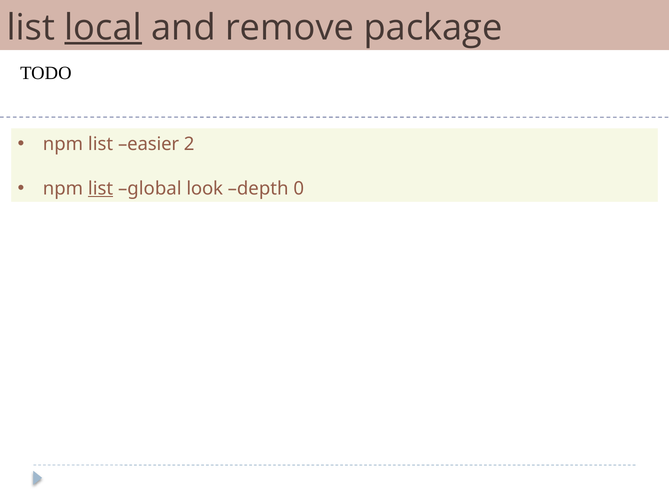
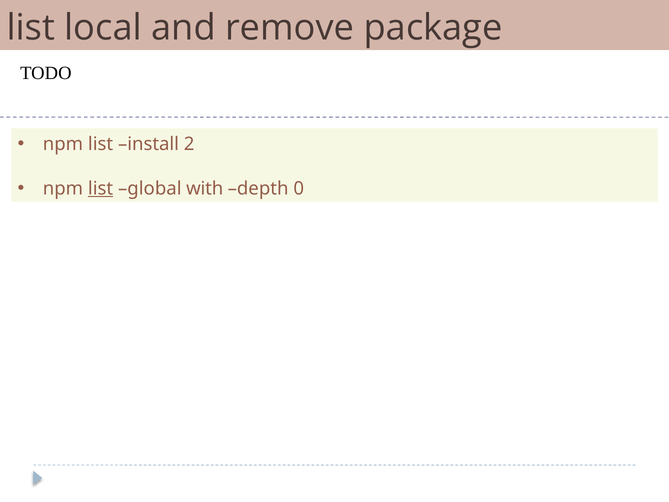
local underline: present -> none
easier: easier -> install
look: look -> with
